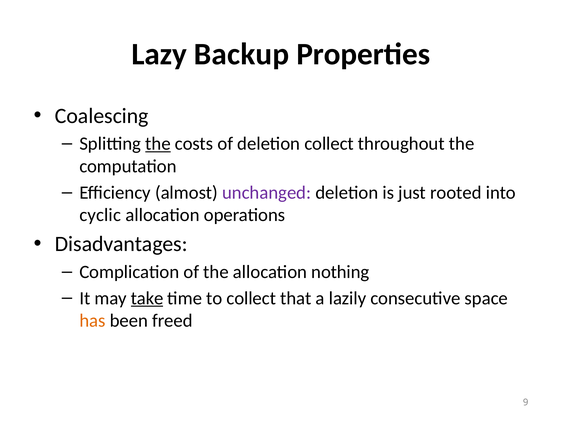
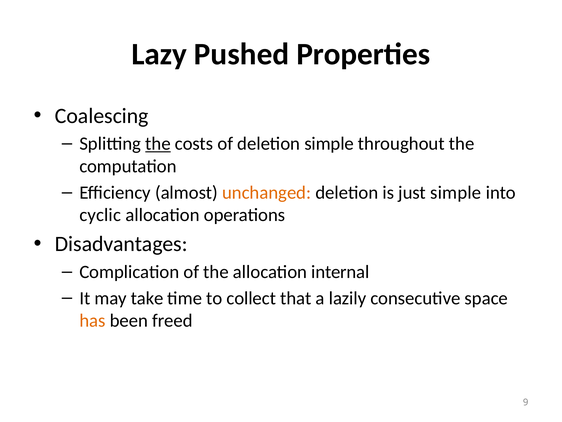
Backup: Backup -> Pushed
deletion collect: collect -> simple
unchanged colour: purple -> orange
just rooted: rooted -> simple
nothing: nothing -> internal
take underline: present -> none
